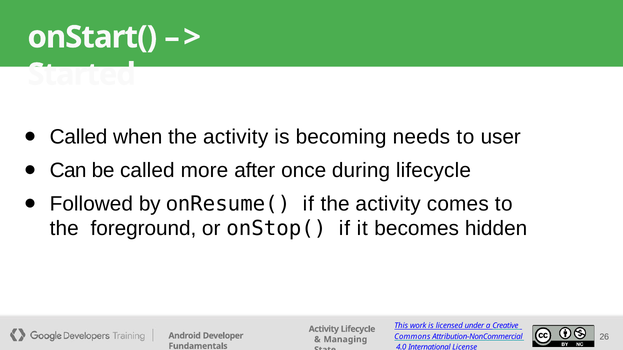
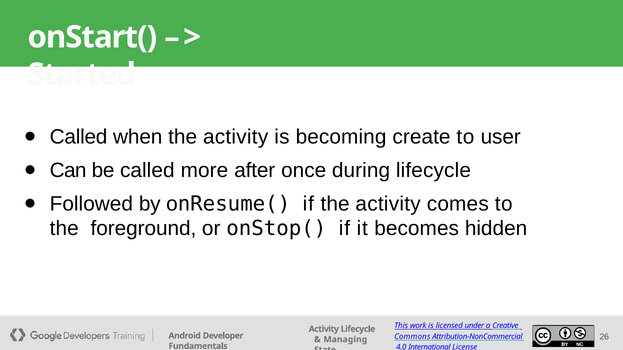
needs: needs -> create
